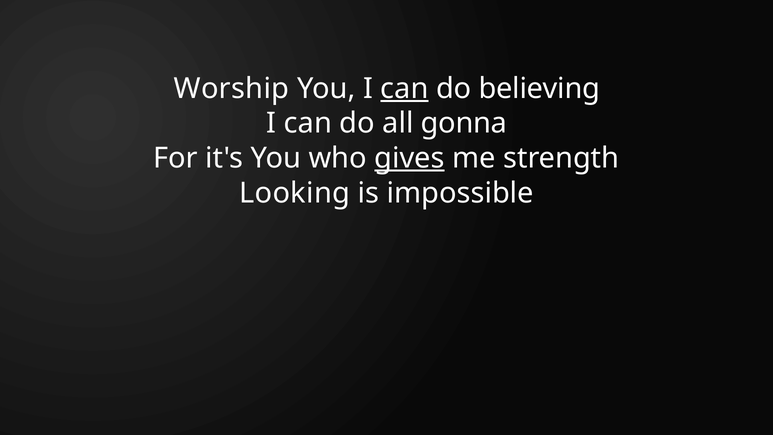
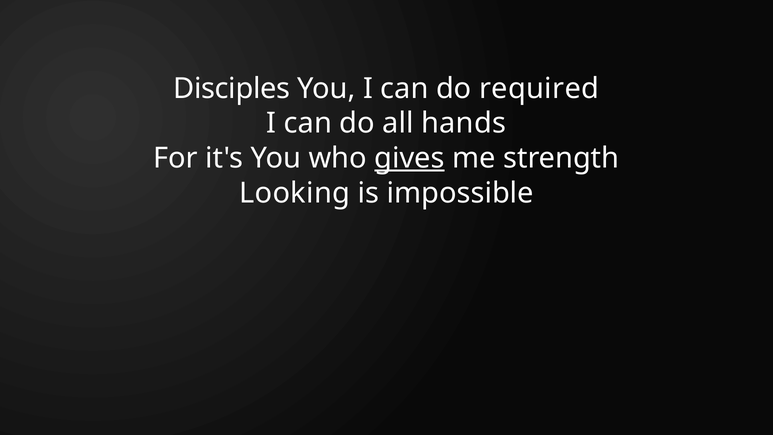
Worship: Worship -> Disciples
can at (404, 88) underline: present -> none
believing: believing -> required
gonna: gonna -> hands
